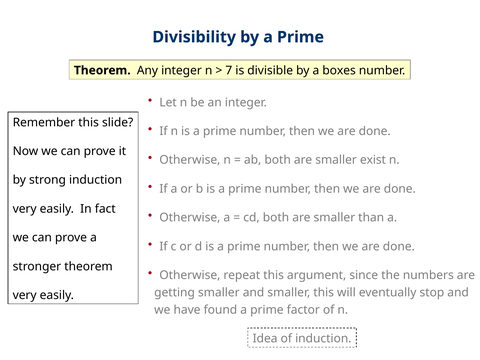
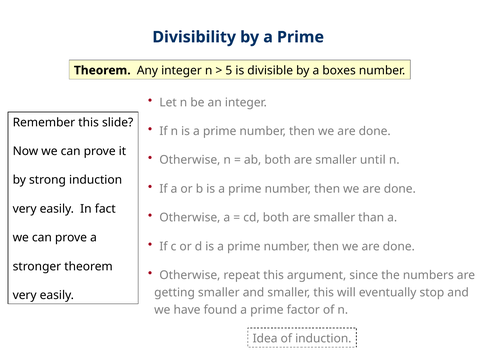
7: 7 -> 5
exist: exist -> until
